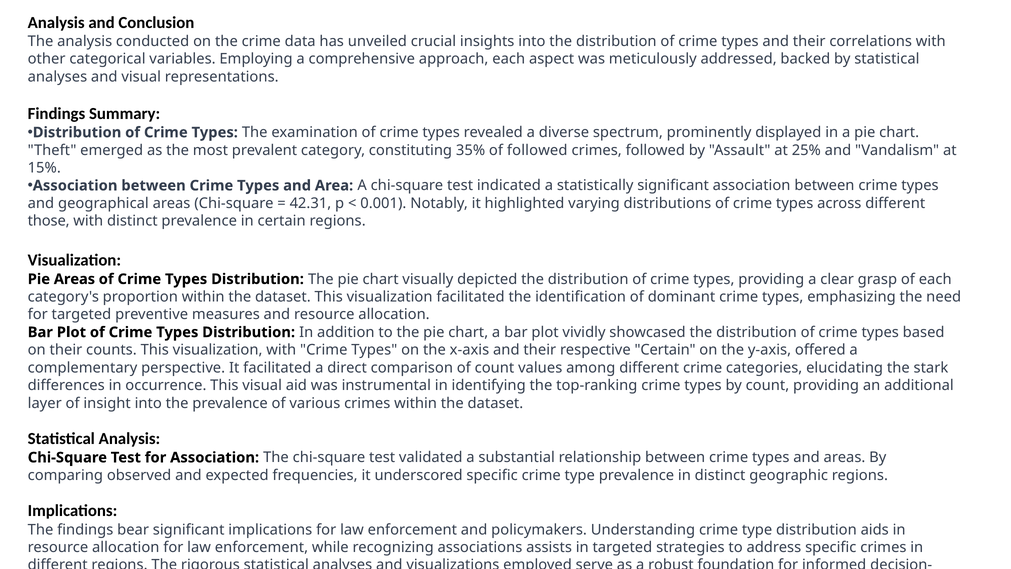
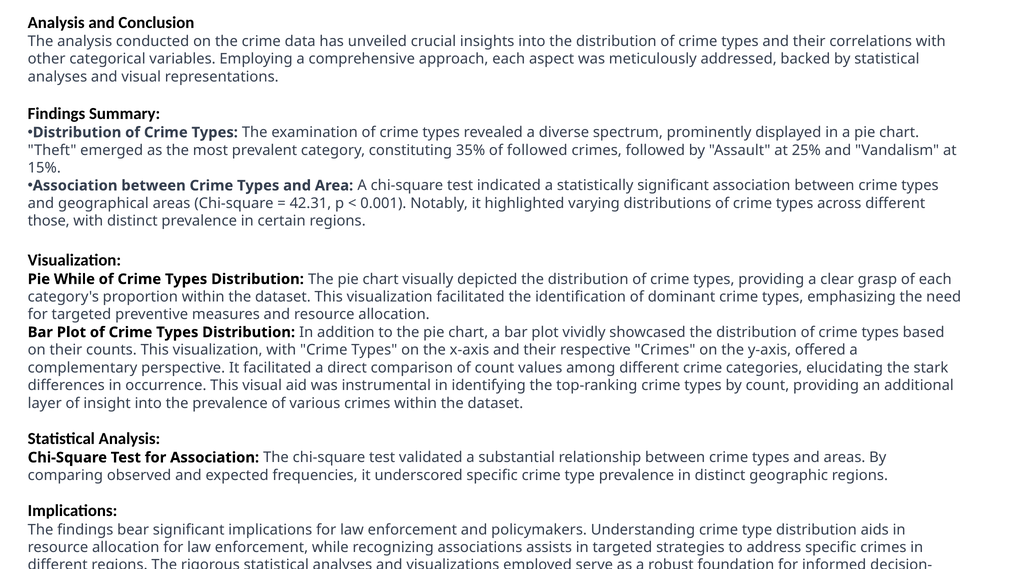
Pie Areas: Areas -> While
respective Certain: Certain -> Crimes
